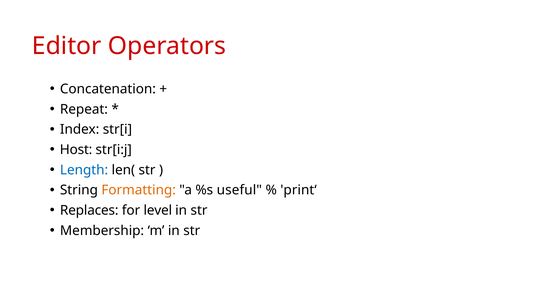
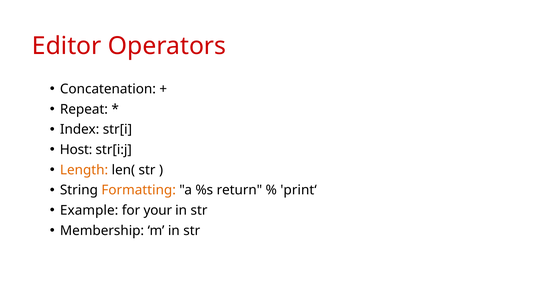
Length colour: blue -> orange
useful: useful -> return
Replaces: Replaces -> Example
level: level -> your
